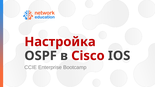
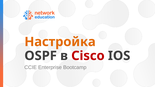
Настройка colour: red -> orange
